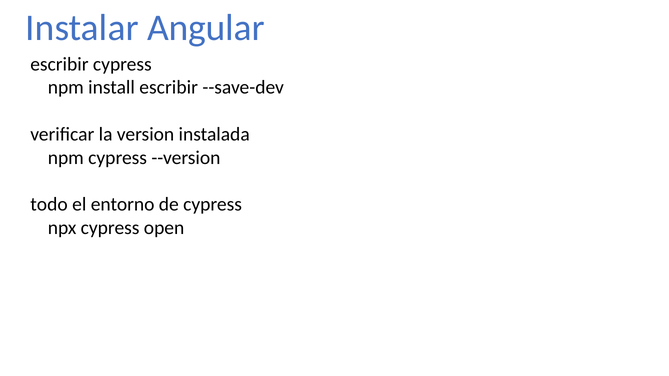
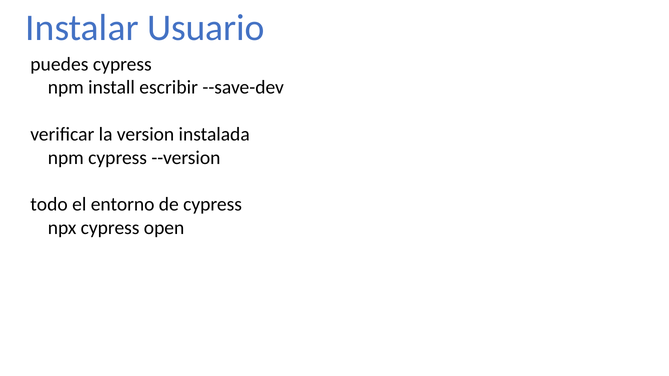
Angular: Angular -> Usuario
escribir at (59, 64): escribir -> puedes
